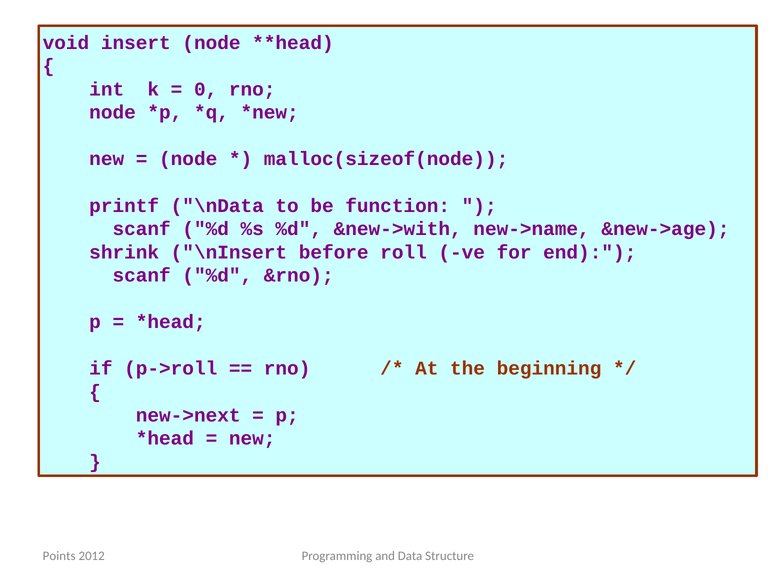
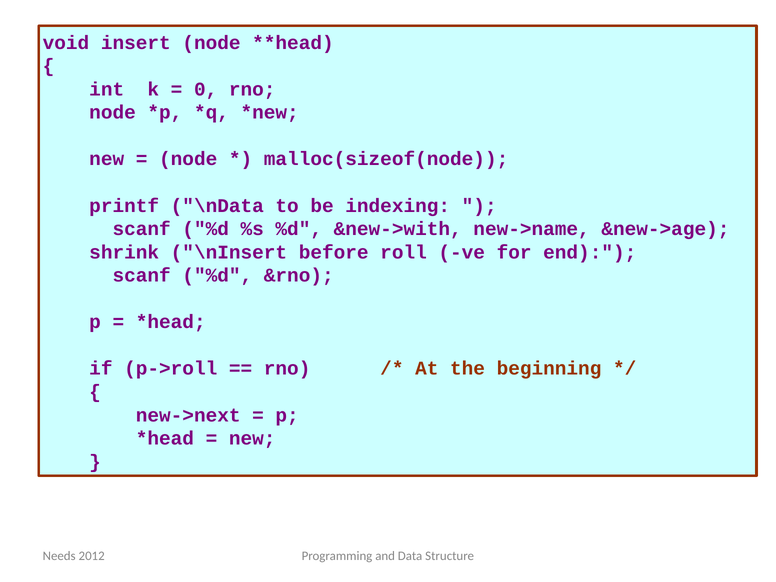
function: function -> indexing
Points: Points -> Needs
